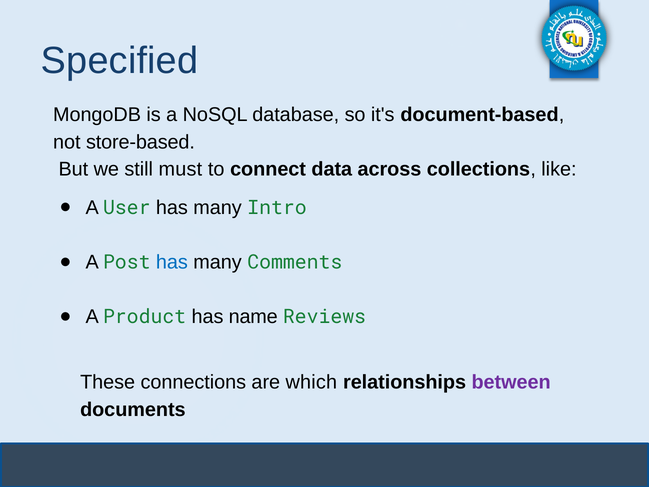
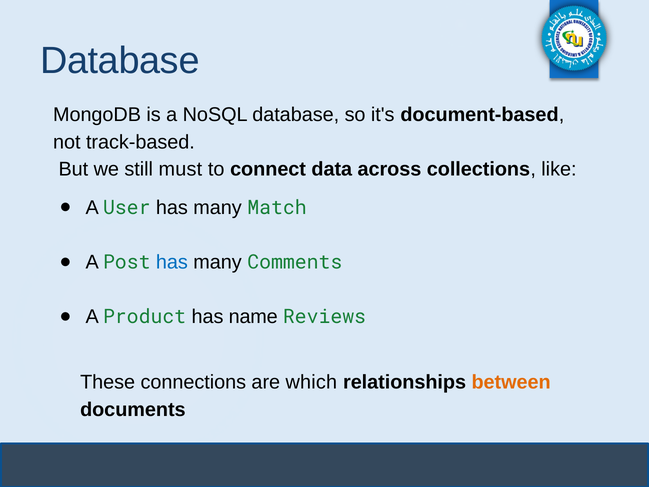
Specified at (120, 61): Specified -> Database
store-based: store-based -> track-based
Intro: Intro -> Match
between colour: purple -> orange
